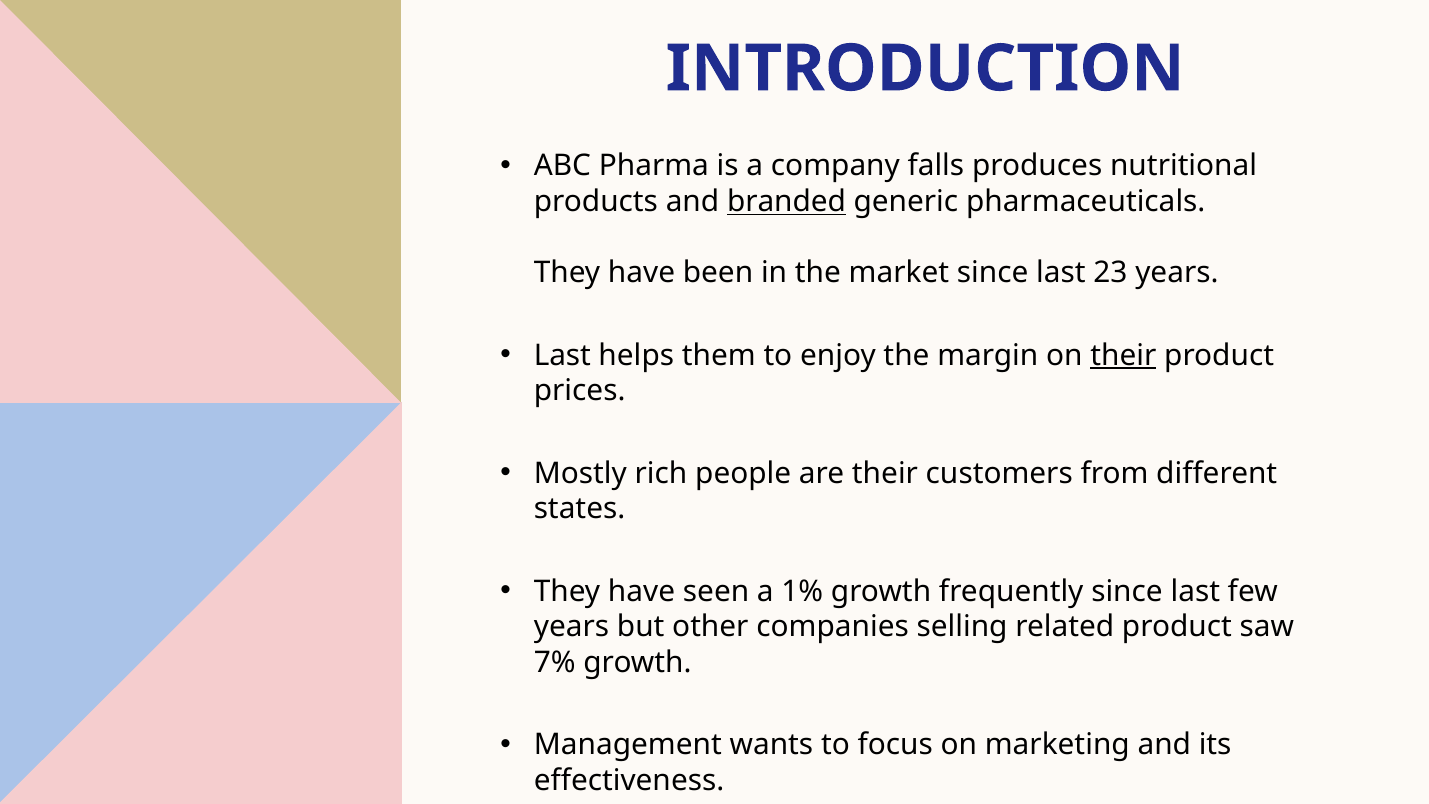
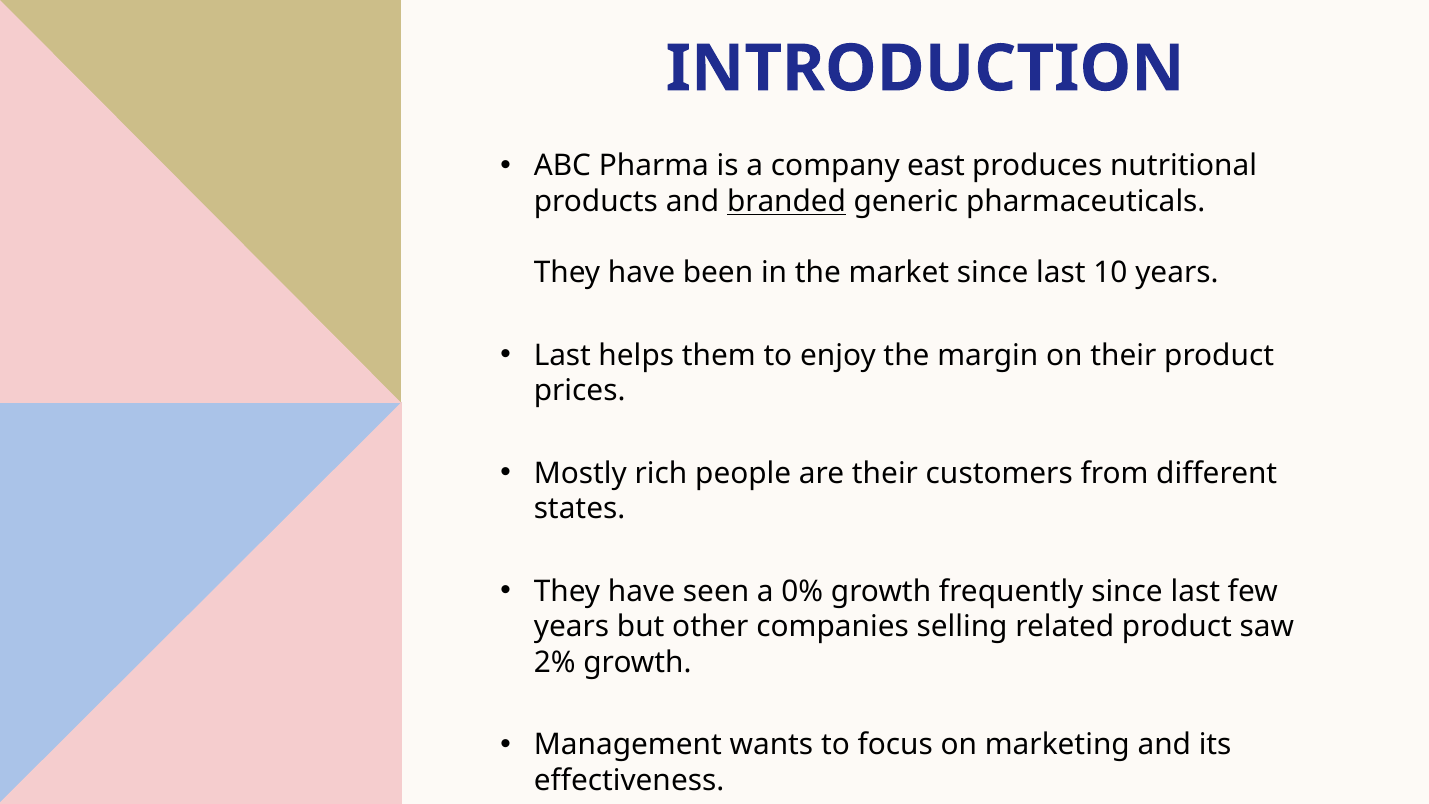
falls: falls -> east
23: 23 -> 10
their at (1123, 355) underline: present -> none
1%: 1% -> 0%
7%: 7% -> 2%
